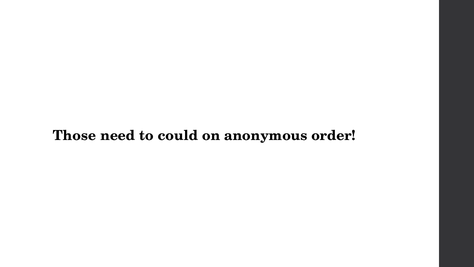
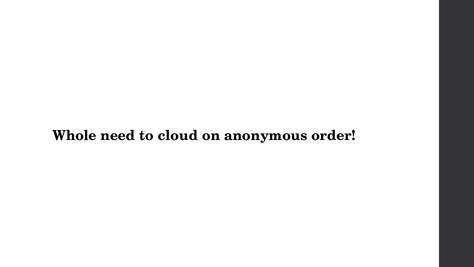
Those: Those -> Whole
could: could -> cloud
